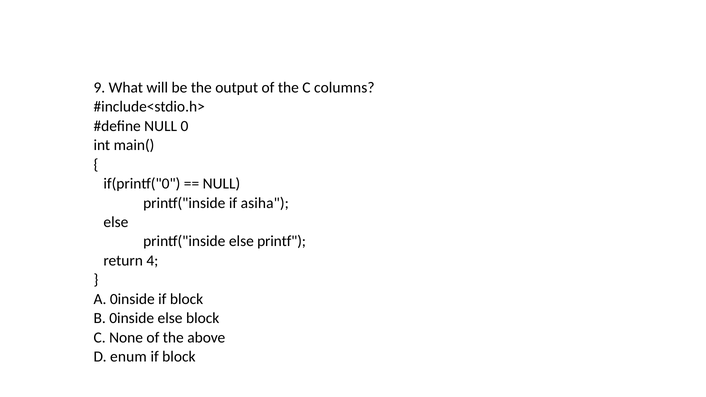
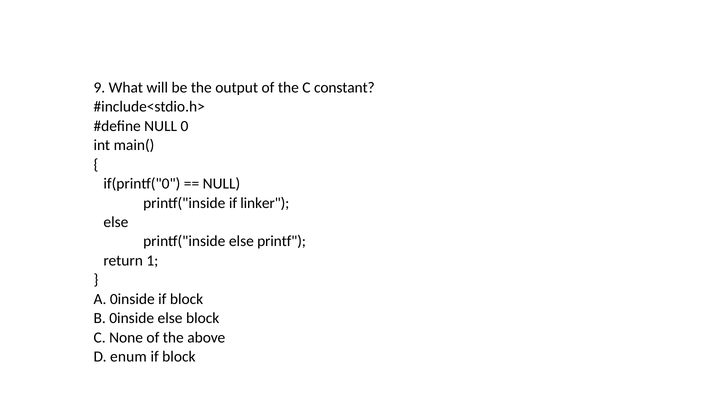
columns: columns -> constant
asiha: asiha -> linker
4: 4 -> 1
